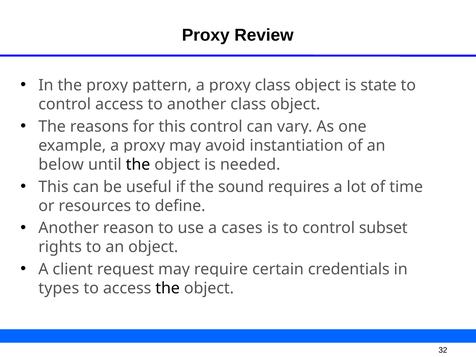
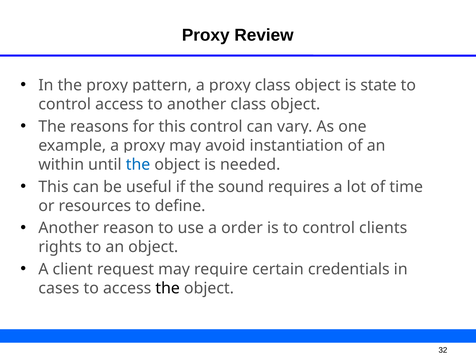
below: below -> within
the at (138, 165) colour: black -> blue
cases: cases -> order
subset: subset -> clients
types: types -> cases
